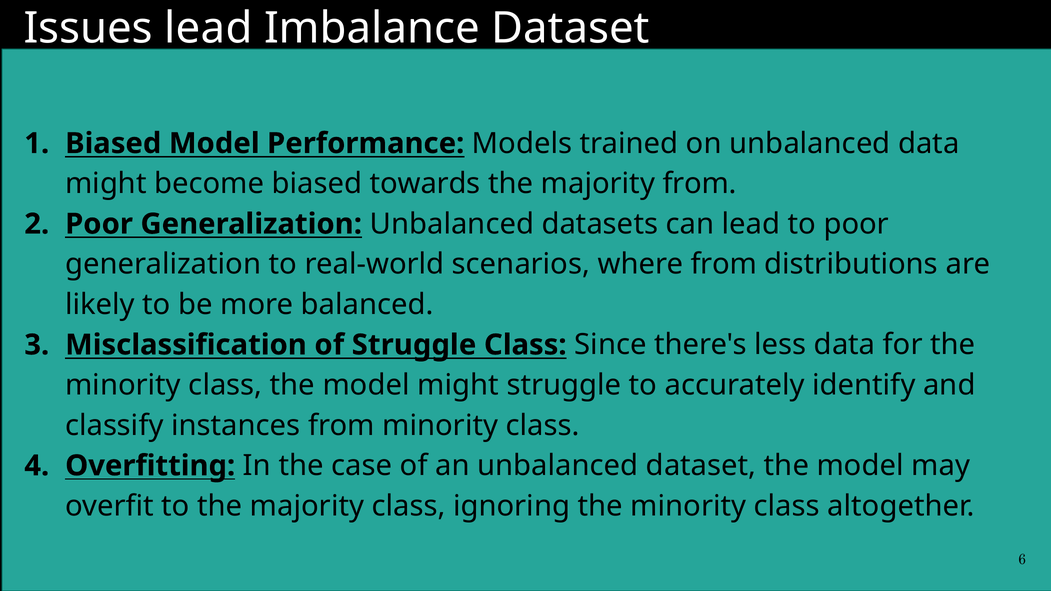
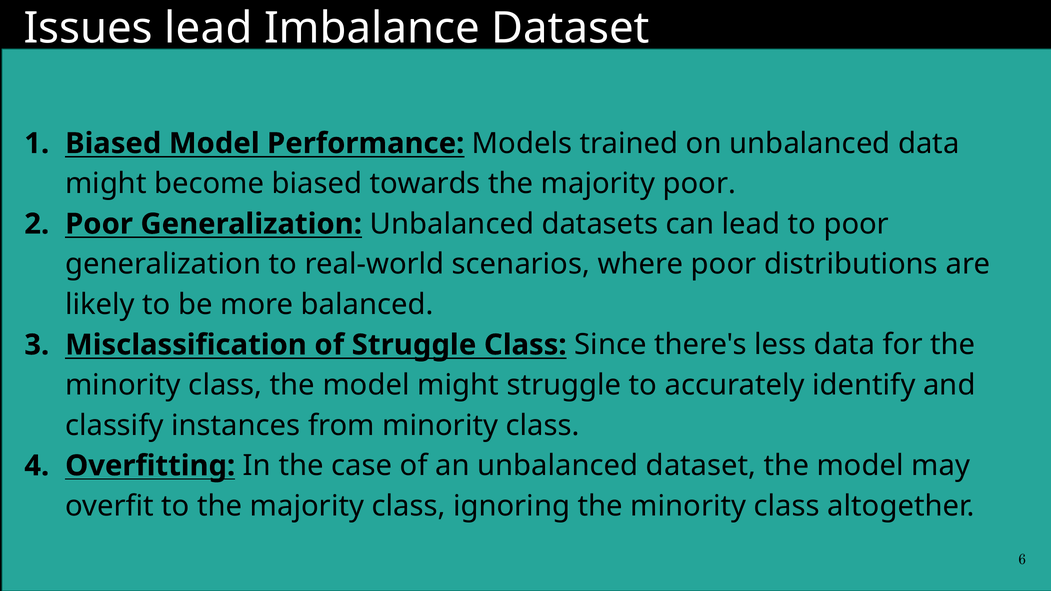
majority from: from -> poor
where from: from -> poor
